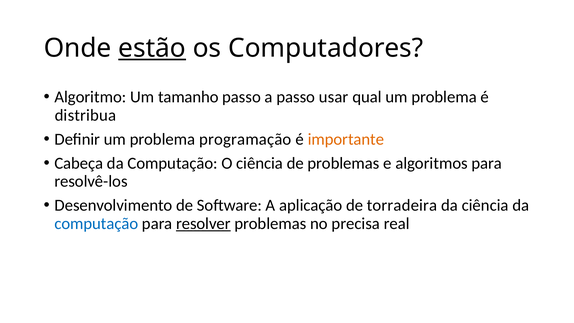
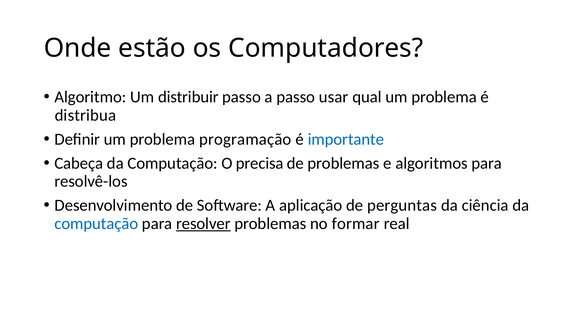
estão underline: present -> none
tamanho: tamanho -> distribuir
importante colour: orange -> blue
O ciência: ciência -> precisa
torradeira: torradeira -> perguntas
precisa: precisa -> formar
